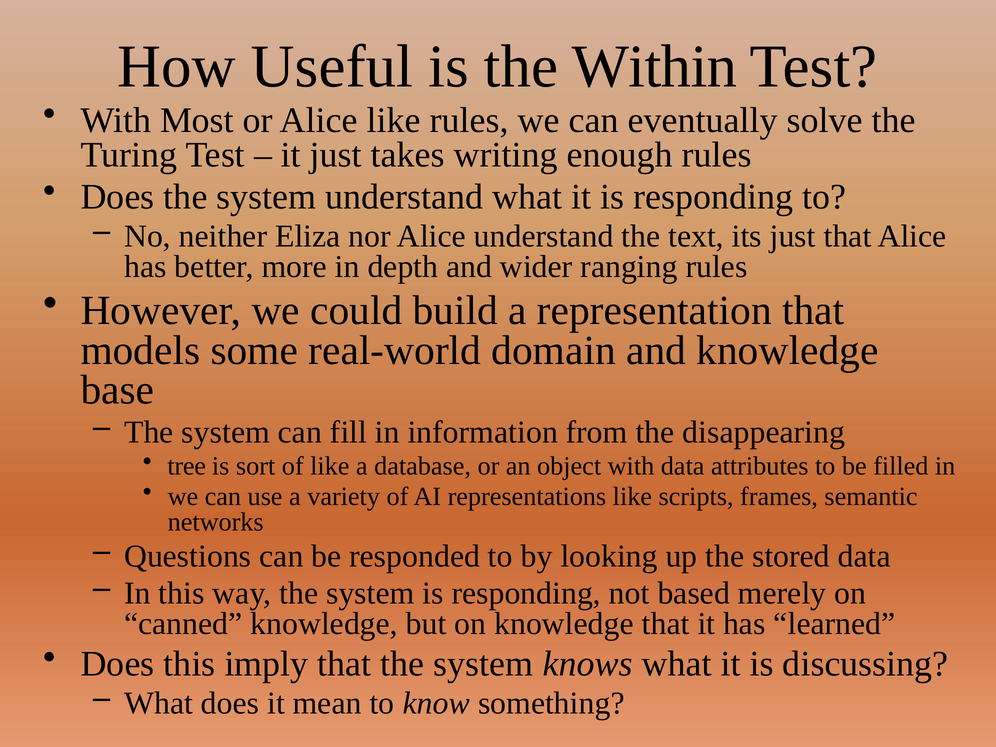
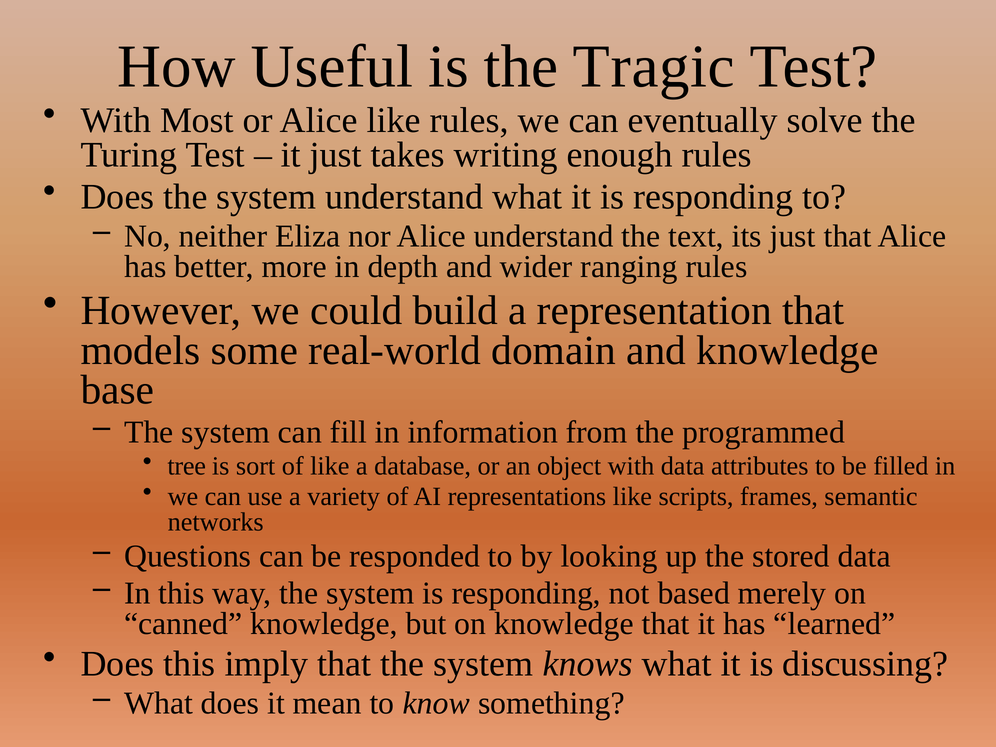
Within: Within -> Tragic
disappearing: disappearing -> programmed
